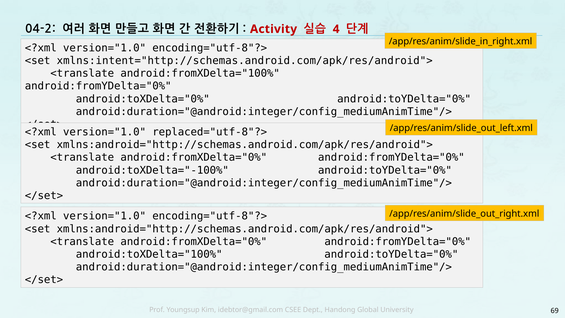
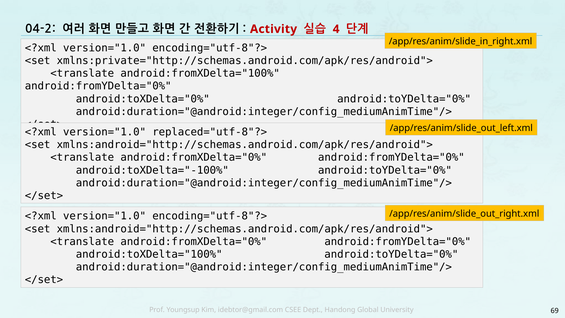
xmlns:intent="http://schemas.android.com/apk/res/android">: xmlns:intent="http://schemas.android.com/apk/res/android"> -> xmlns:private="http://schemas.android.com/apk/res/android">
